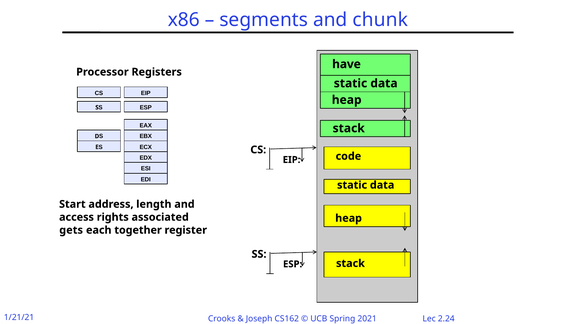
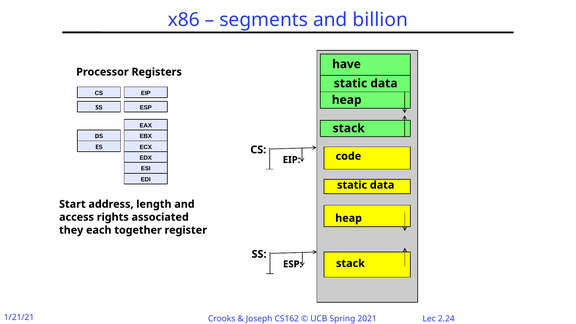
chunk: chunk -> billion
gets: gets -> they
